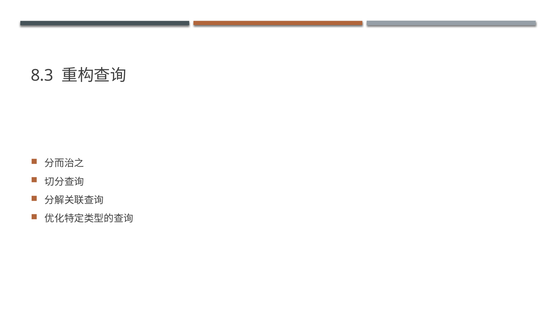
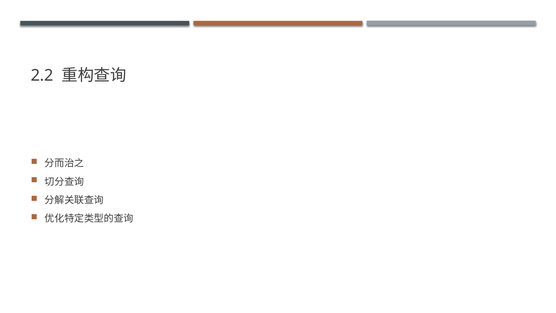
8.3: 8.3 -> 2.2
